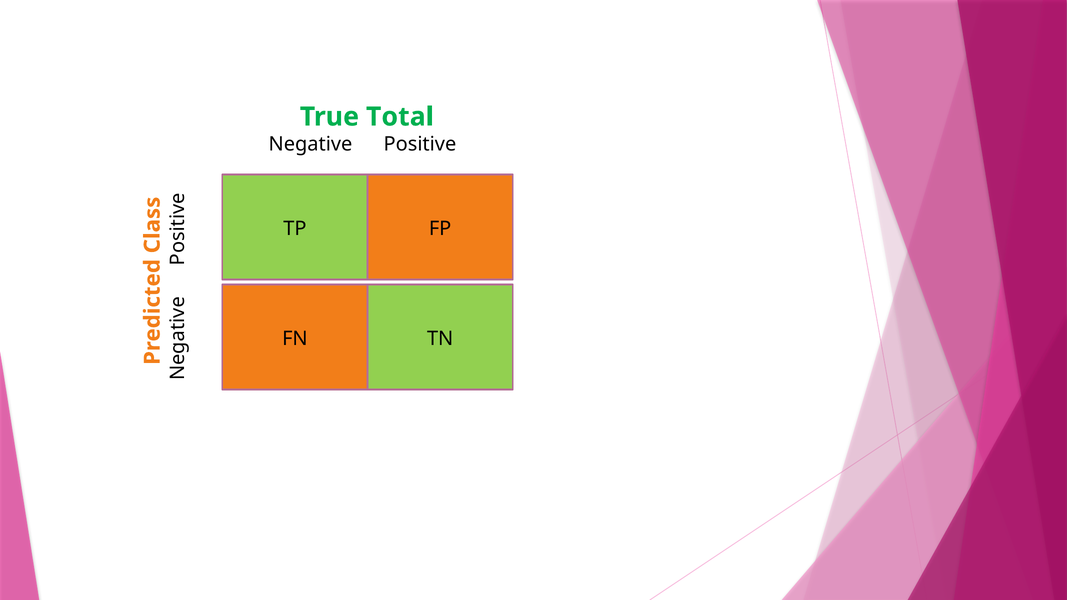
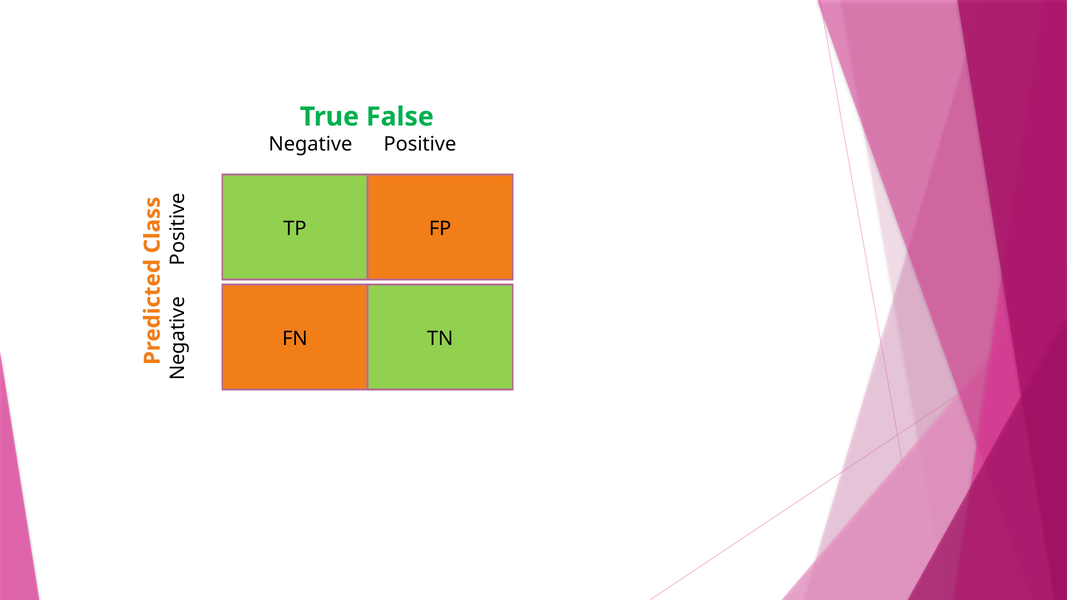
Total: Total -> False
